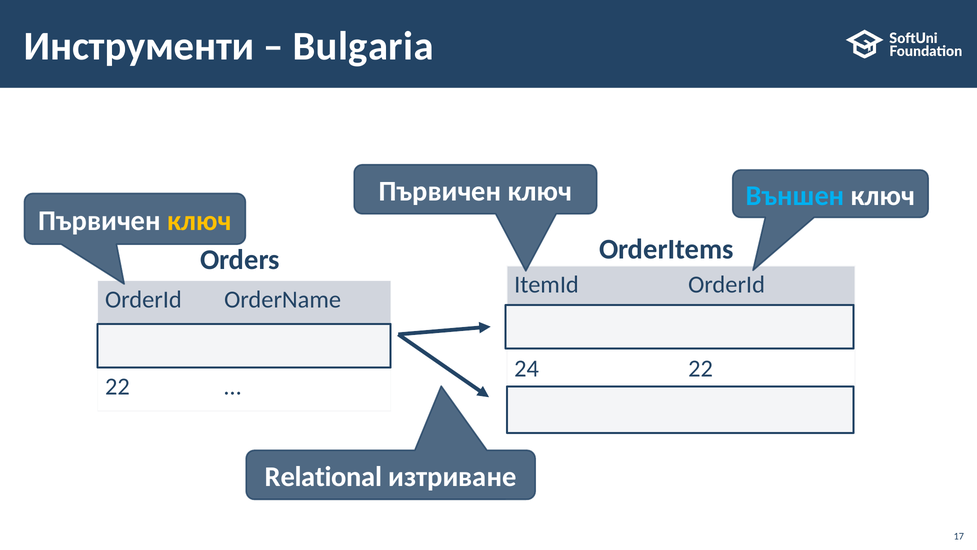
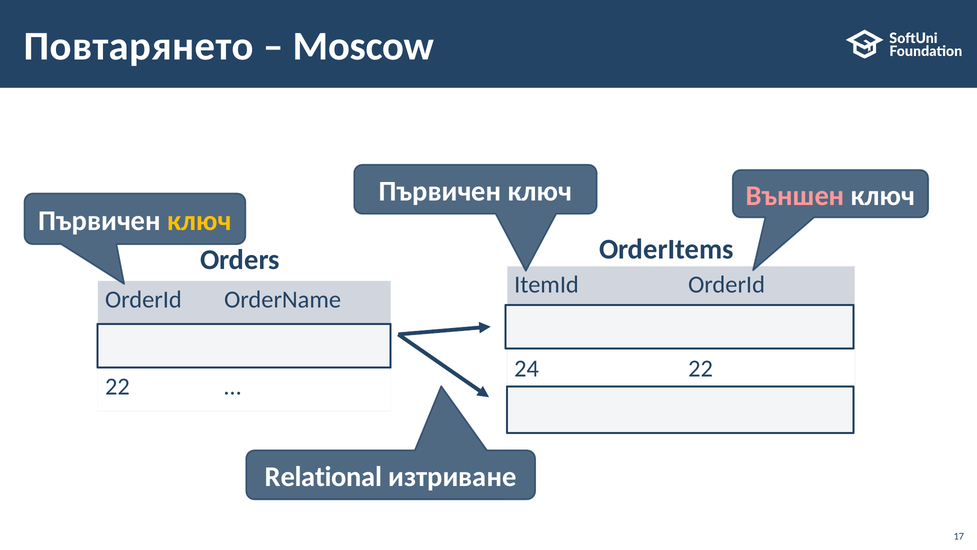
Инструменти: Инструменти -> Повтарянето
Bulgaria: Bulgaria -> Moscow
Външен colour: light blue -> pink
